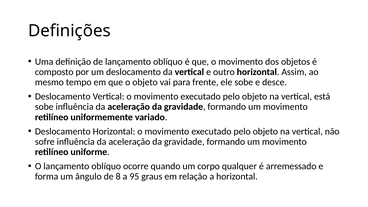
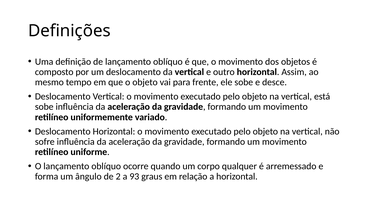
8: 8 -> 2
95: 95 -> 93
